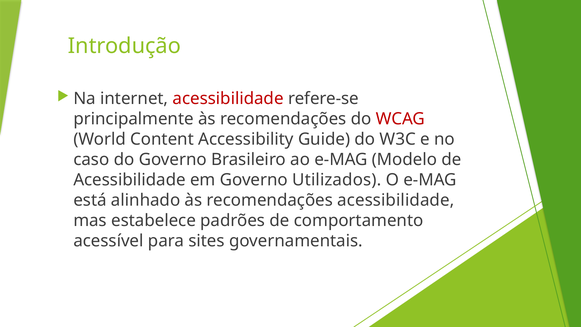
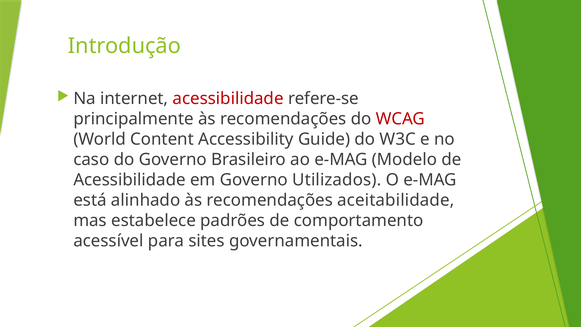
recomendações acessibilidade: acessibilidade -> aceitabilidade
